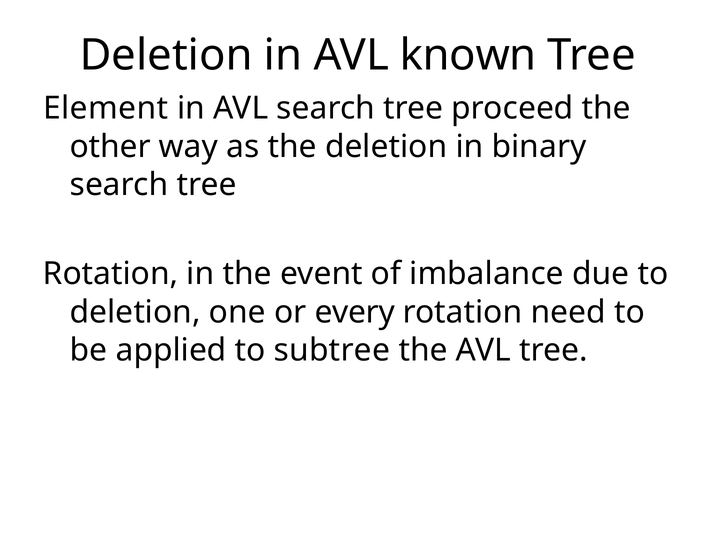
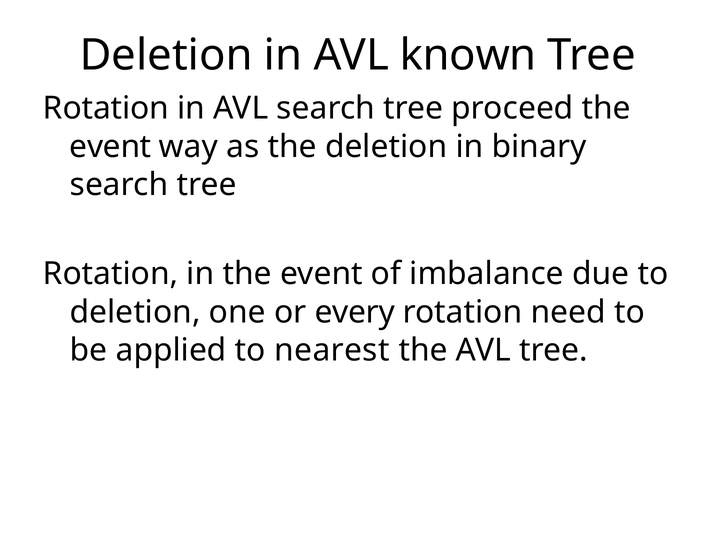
Element at (106, 108): Element -> Rotation
other at (110, 147): other -> event
subtree: subtree -> nearest
